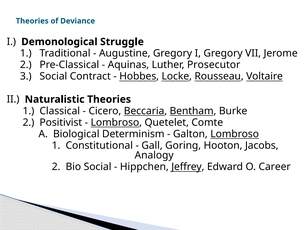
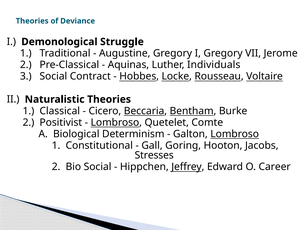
Prosecutor: Prosecutor -> Individuals
Analogy: Analogy -> Stresses
